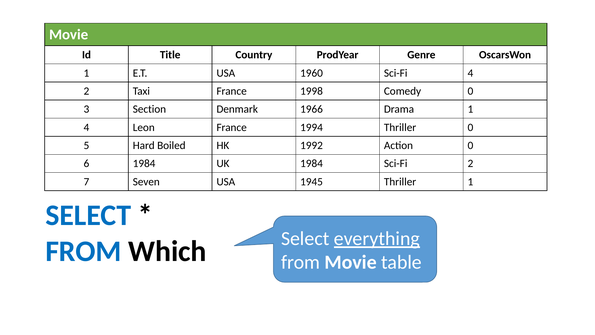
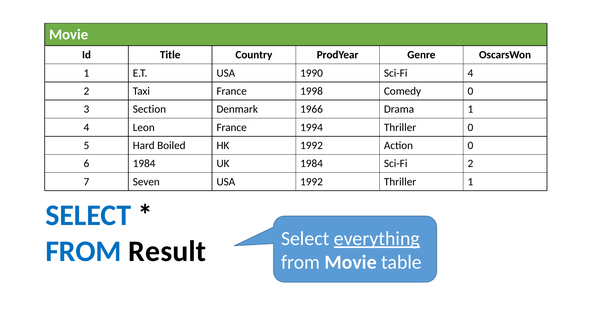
1960: 1960 -> 1990
USA 1945: 1945 -> 1992
Which: Which -> Result
